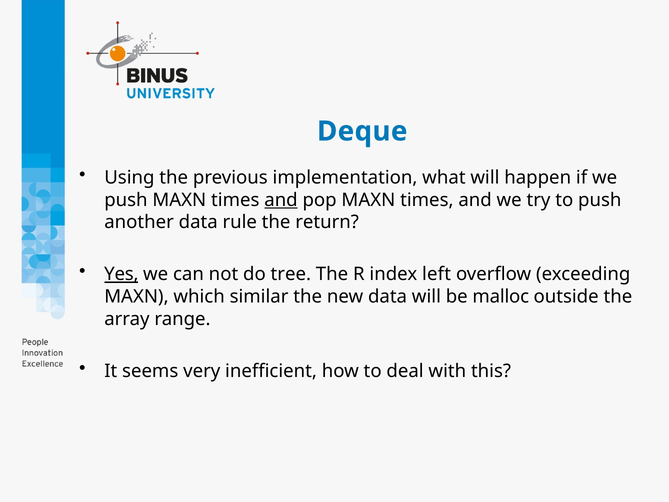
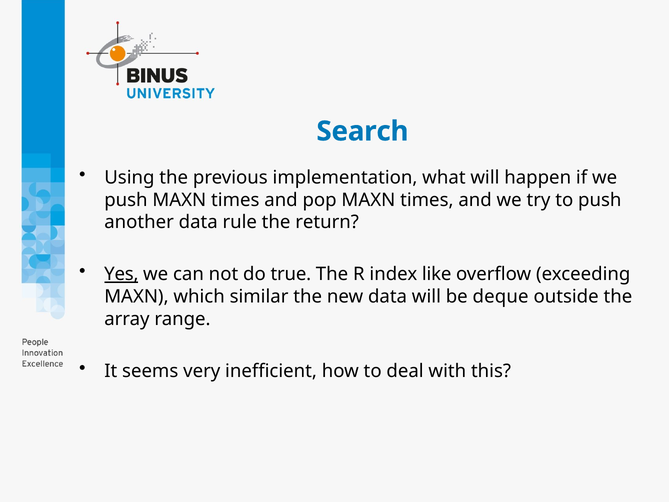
Deque: Deque -> Search
and at (281, 200) underline: present -> none
tree: tree -> true
left: left -> like
malloc: malloc -> deque
